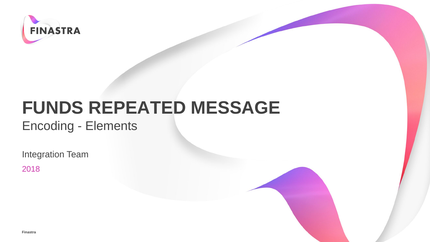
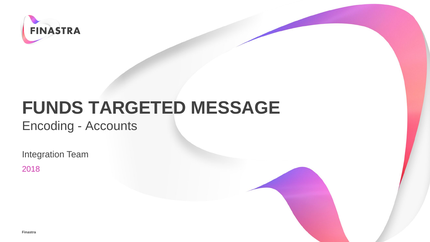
REPEATED: REPEATED -> TARGETED
Elements: Elements -> Accounts
